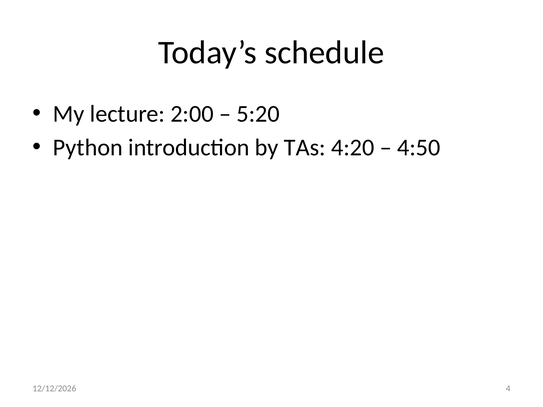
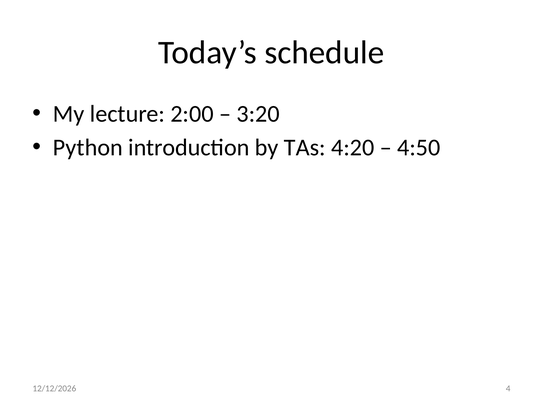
5:20: 5:20 -> 3:20
